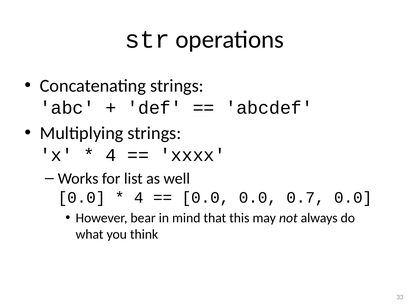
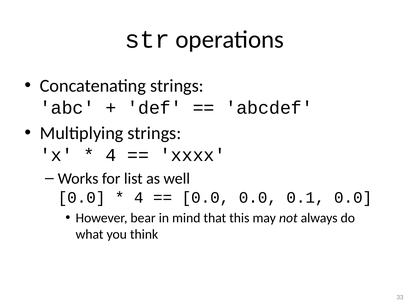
0.7: 0.7 -> 0.1
